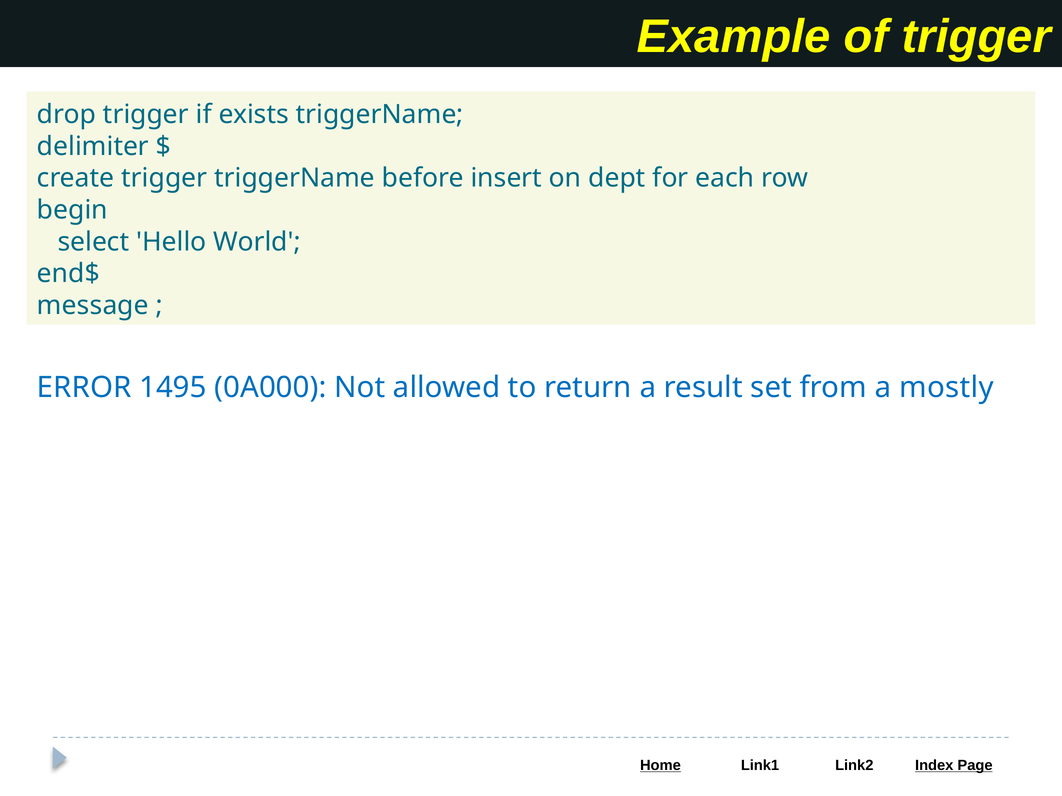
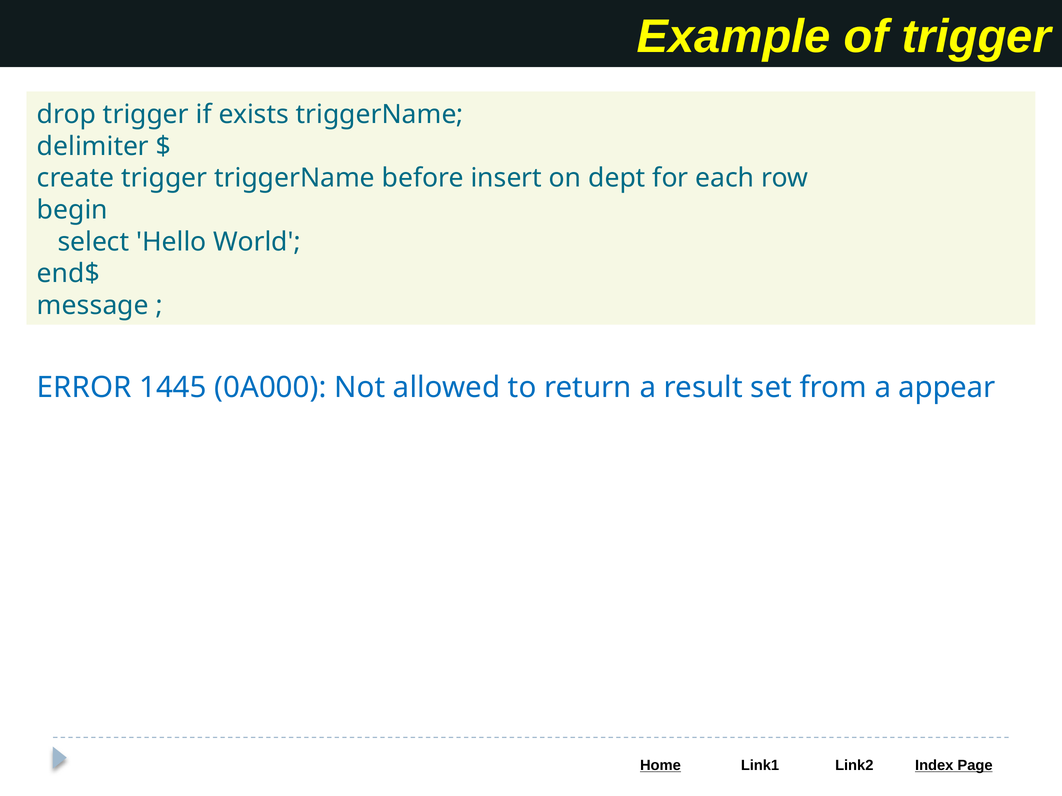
1495: 1495 -> 1445
mostly: mostly -> appear
